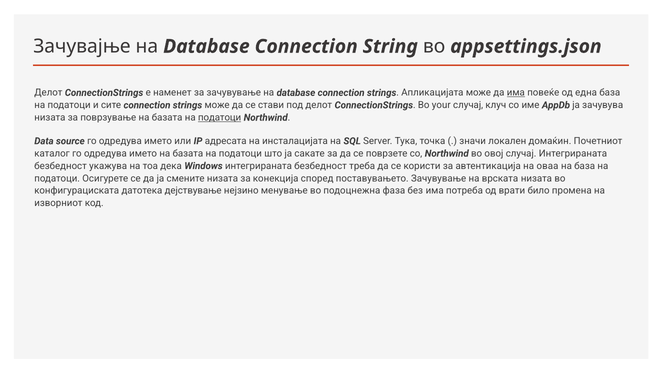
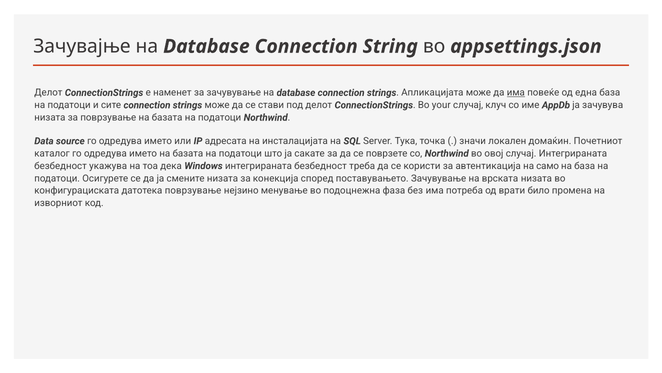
податоци at (220, 117) underline: present -> none
оваа: оваа -> само
датотека дејствување: дејствување -> поврзување
